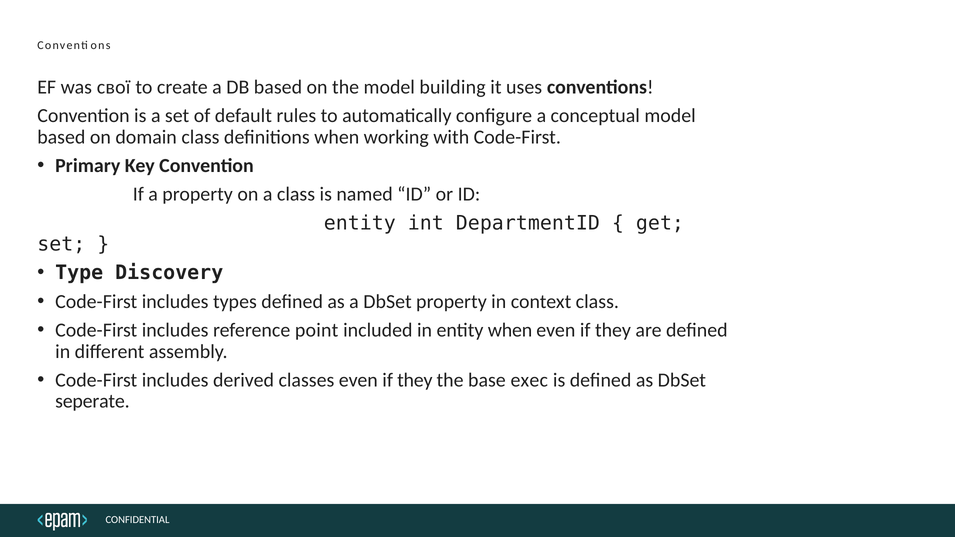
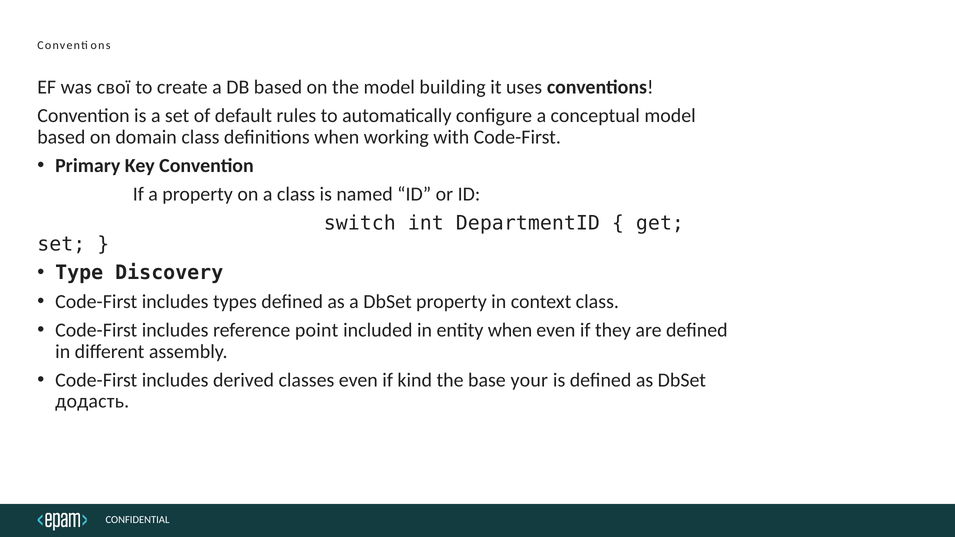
entity at (360, 223): entity -> switch
classes even if they: they -> kind
exec: exec -> your
seperate: seperate -> додасть
